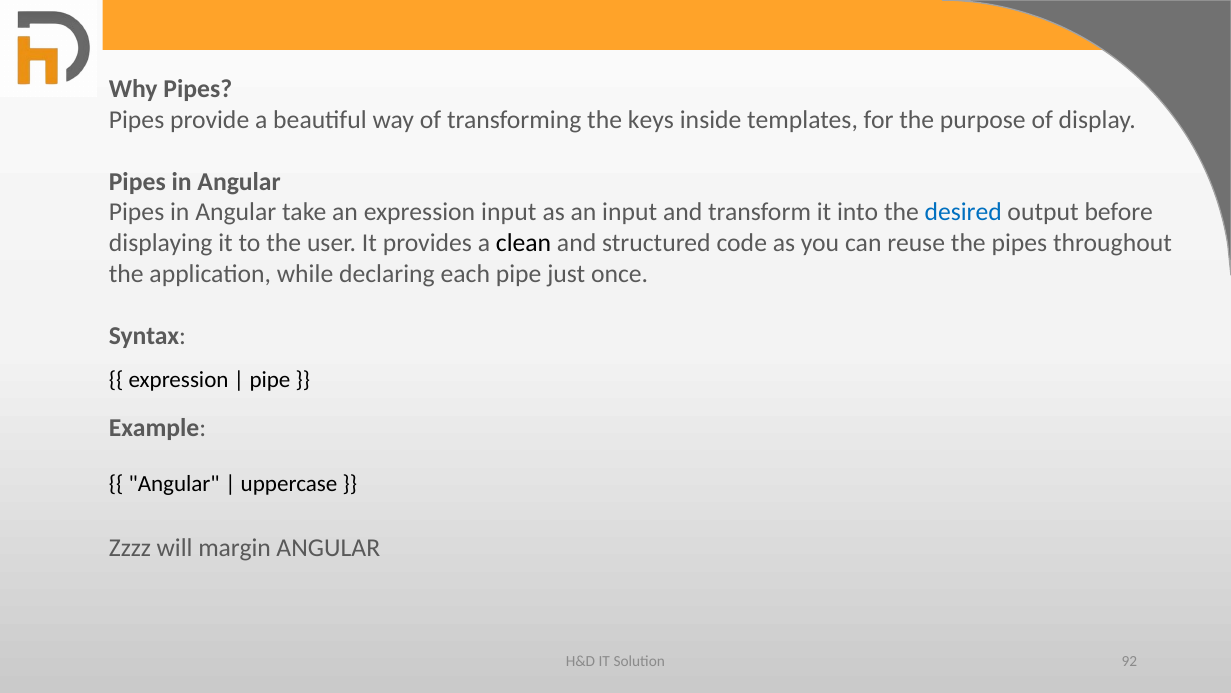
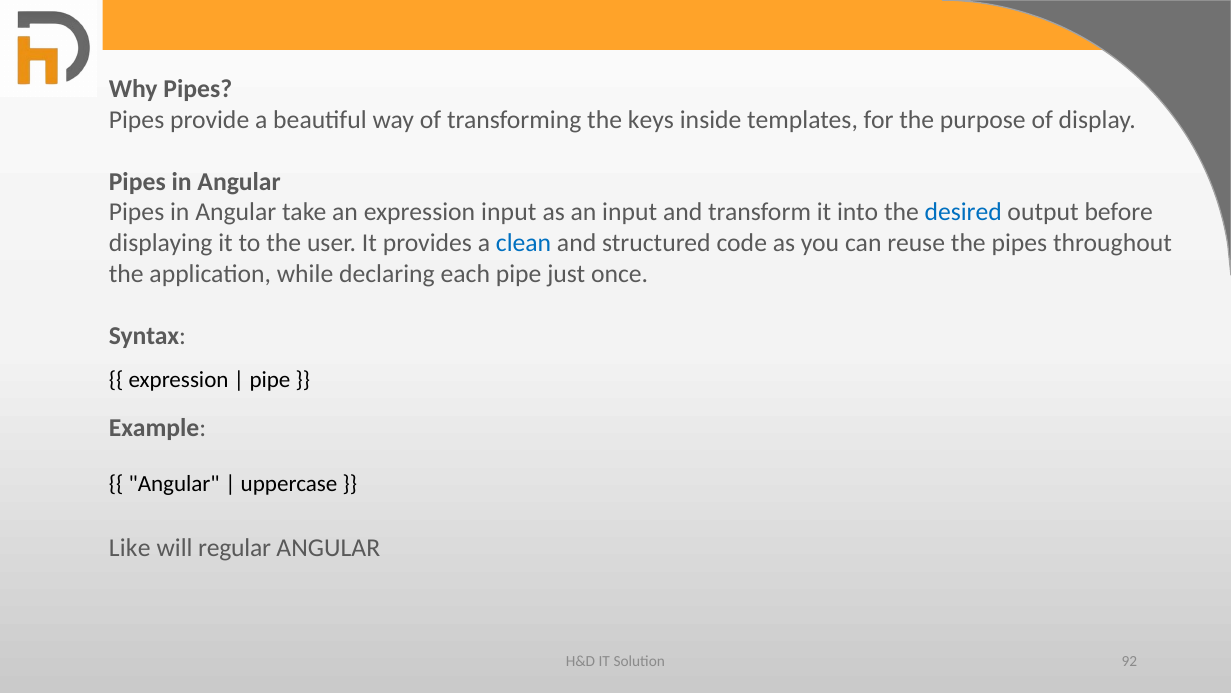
clean colour: black -> blue
Zzzz: Zzzz -> Like
margin: margin -> regular
